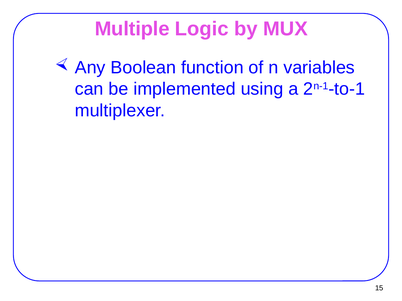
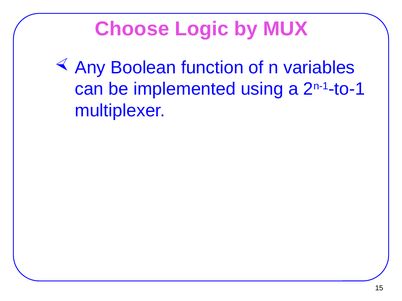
Multiple: Multiple -> Choose
